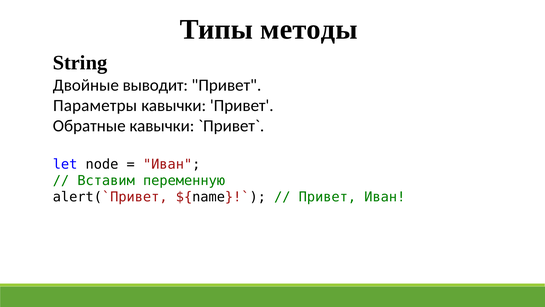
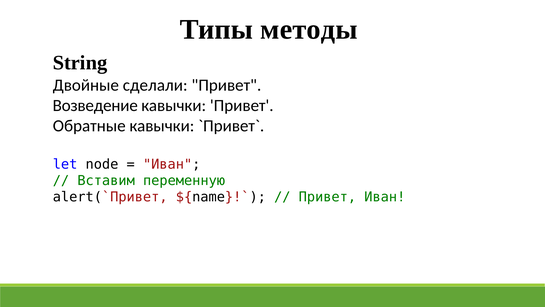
выводит: выводит -> сделали
Параметры: Параметры -> Возведение
